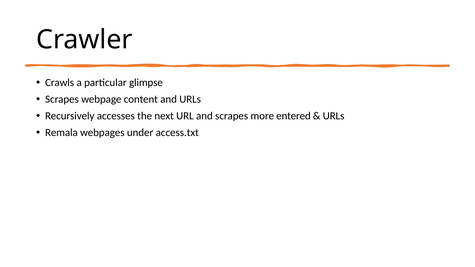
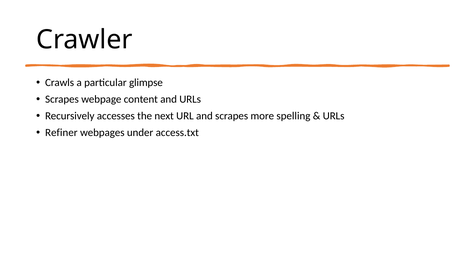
entered: entered -> spelling
Remala: Remala -> Refiner
